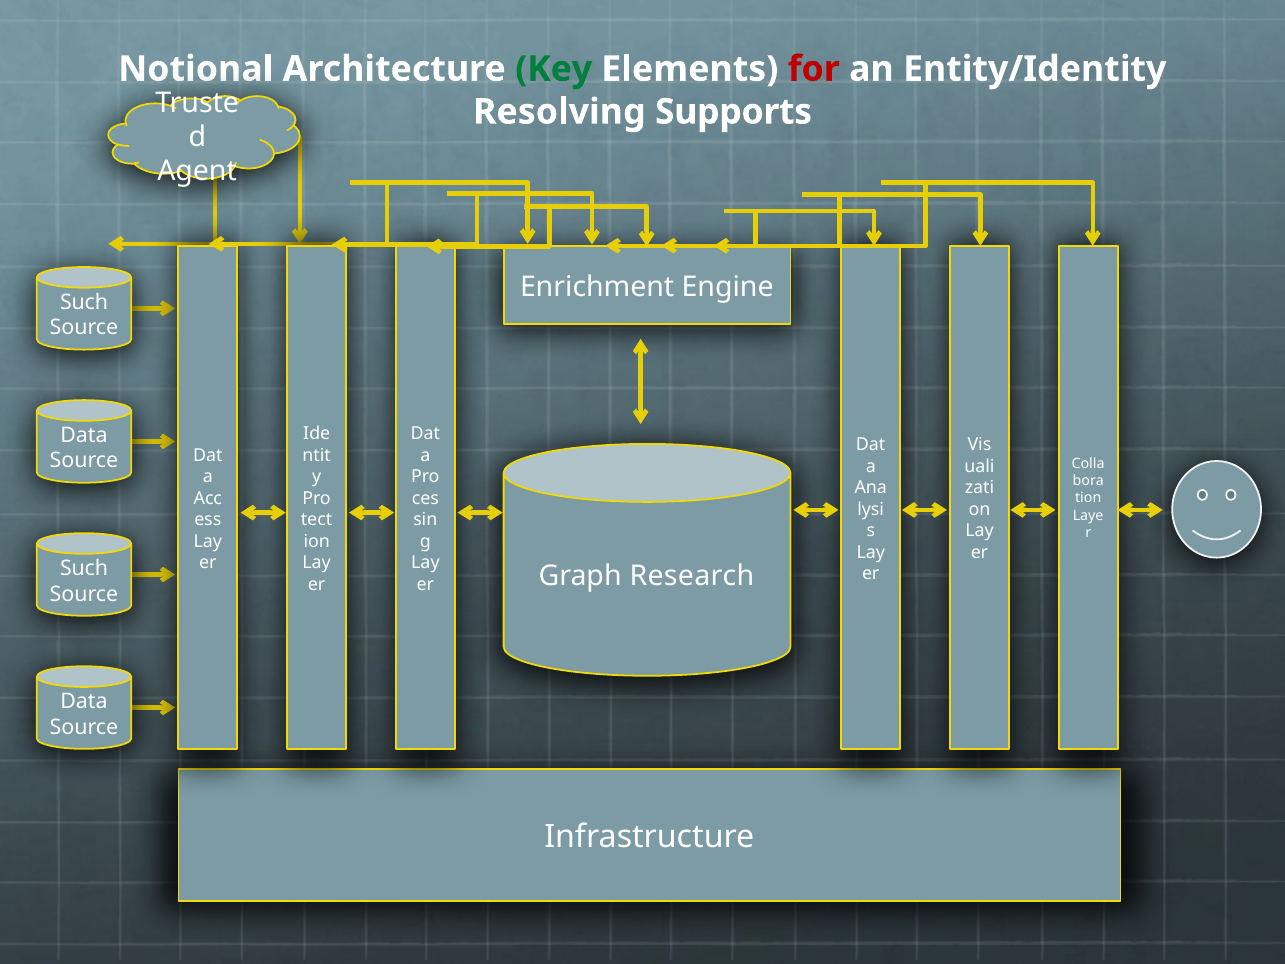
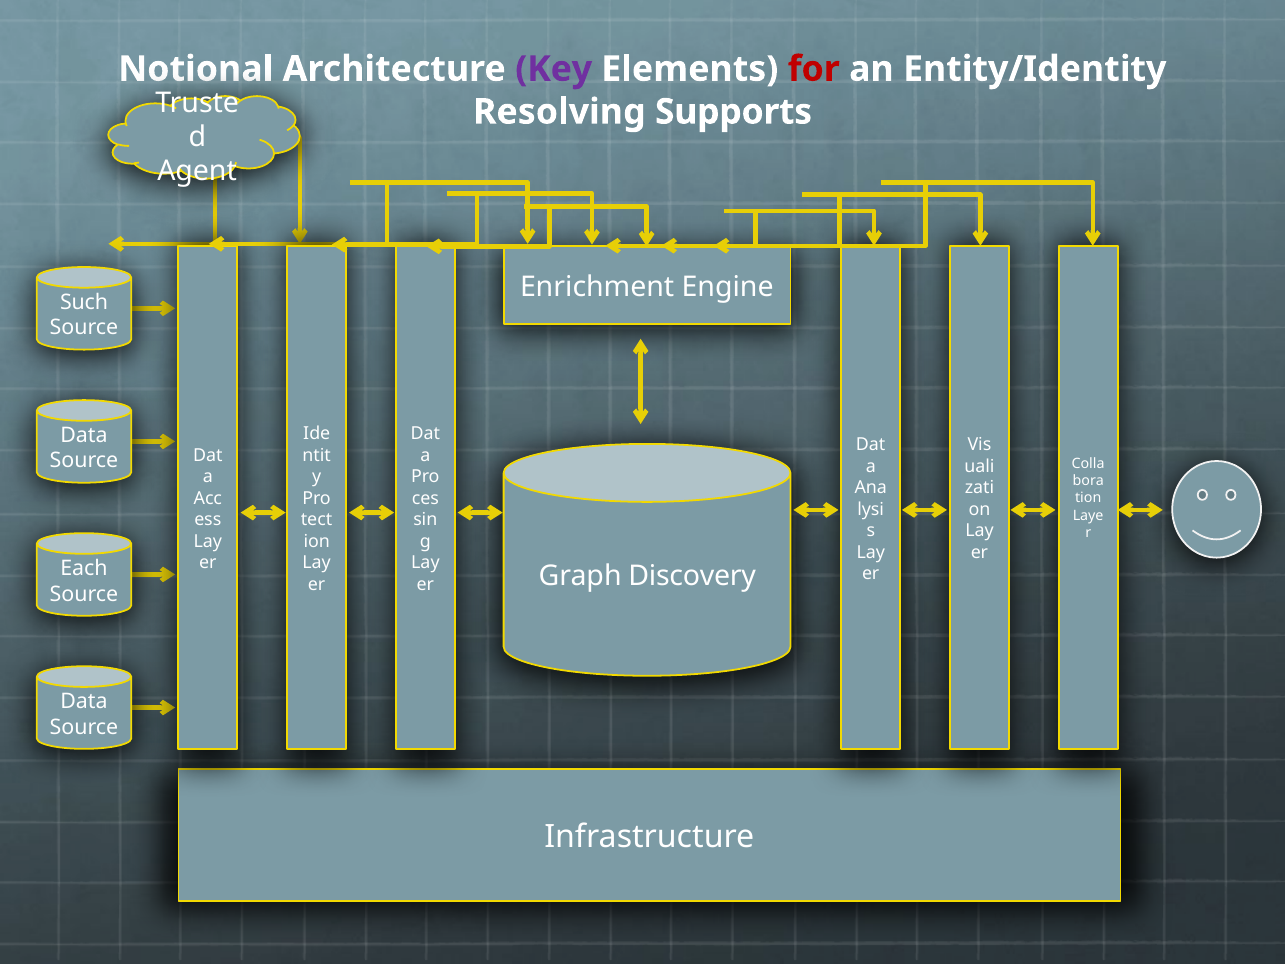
Key colour: green -> purple
Such at (84, 568): Such -> Each
Research: Research -> Discovery
